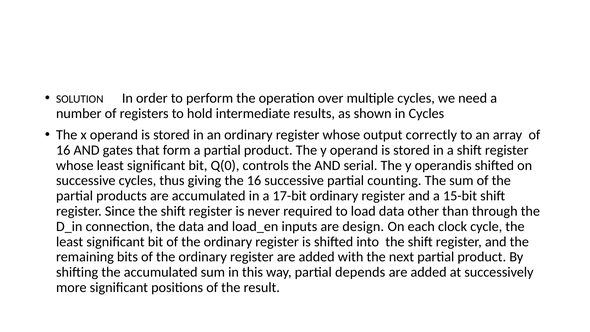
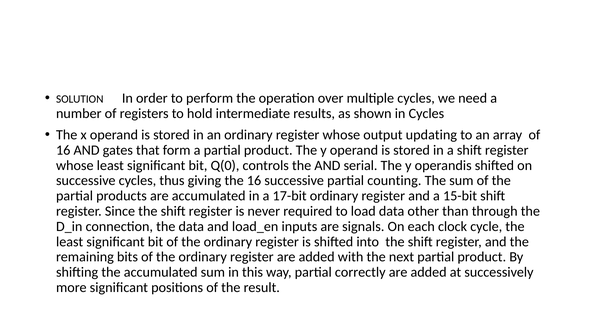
correctly: correctly -> updating
design: design -> signals
depends: depends -> correctly
